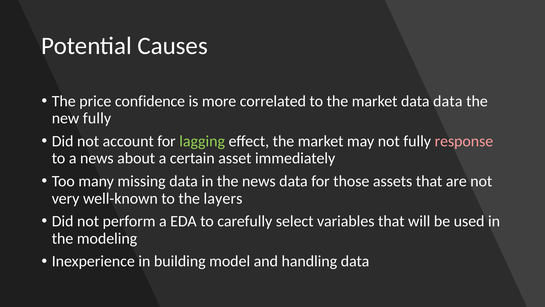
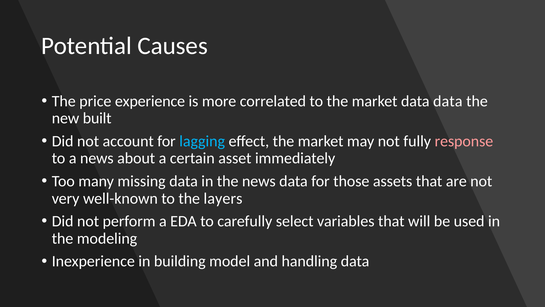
confidence: confidence -> experience
new fully: fully -> built
lagging colour: light green -> light blue
